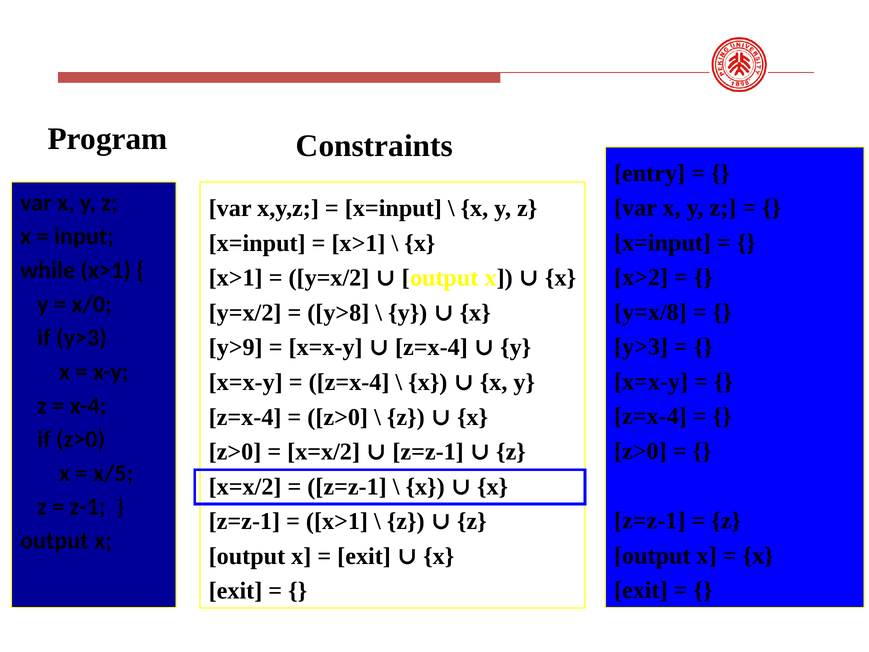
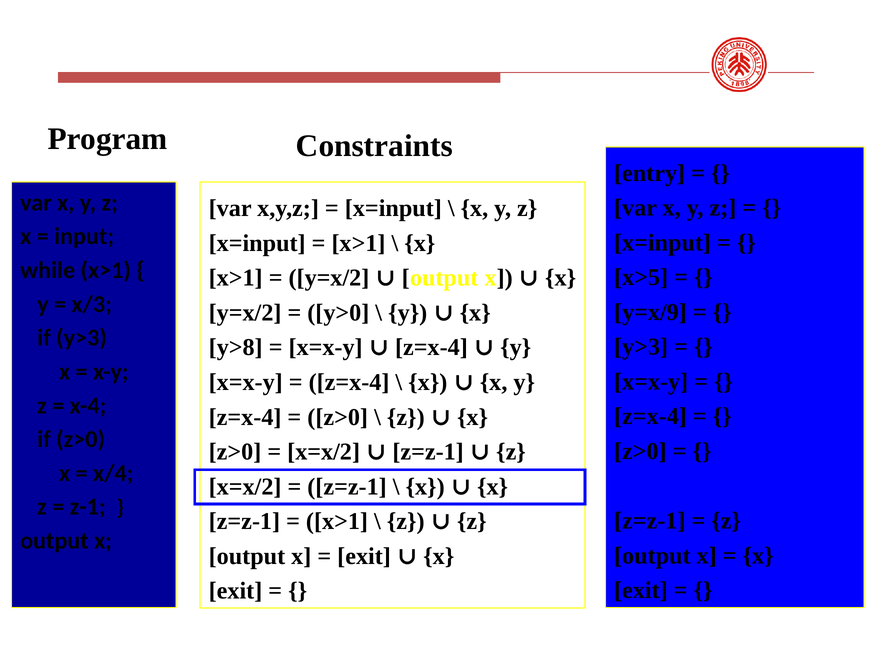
x>2: x>2 -> x>5
x/0: x/0 -> x/3
y=x/8: y=x/8 -> y=x/9
y>8: y>8 -> y>0
y>9: y>9 -> y>8
x/5: x/5 -> x/4
